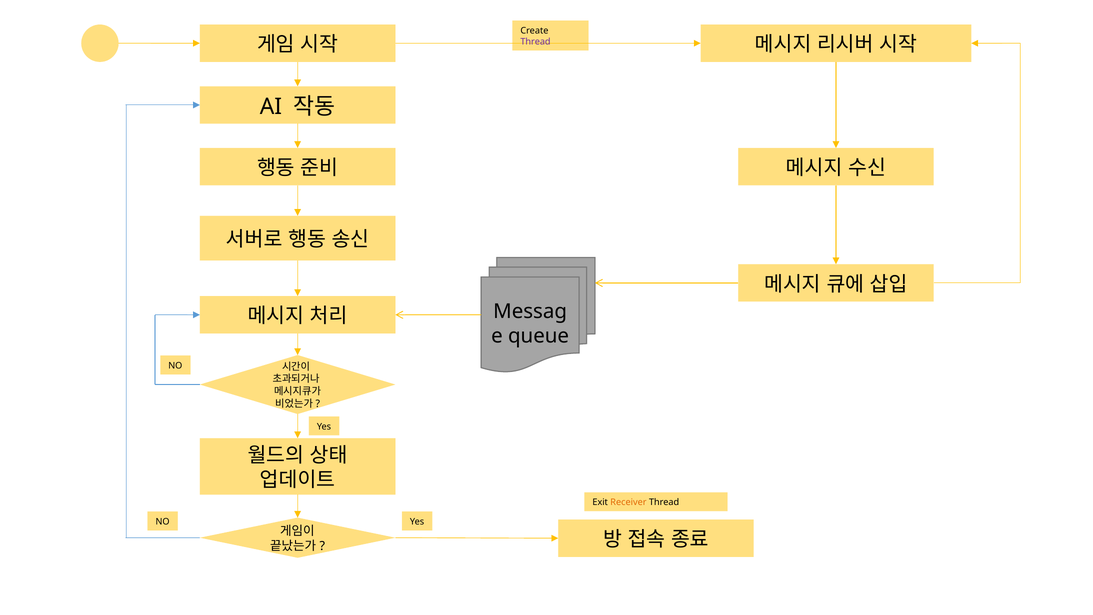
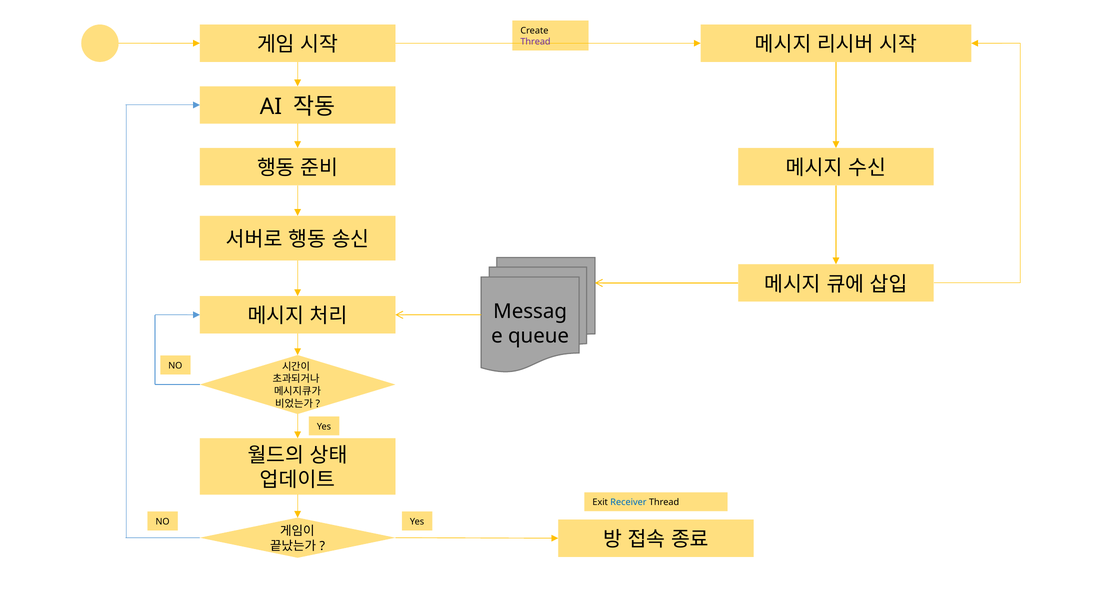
Receiver colour: orange -> blue
